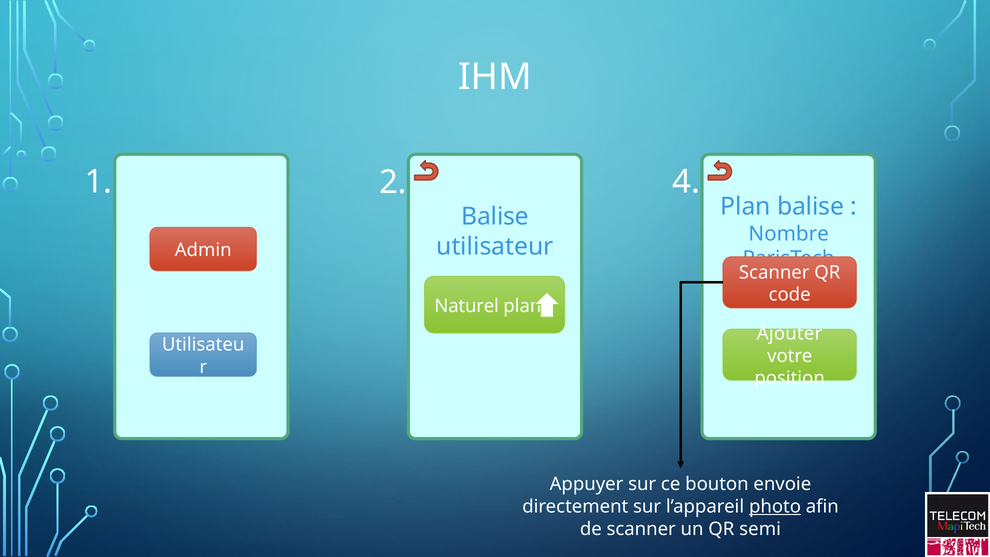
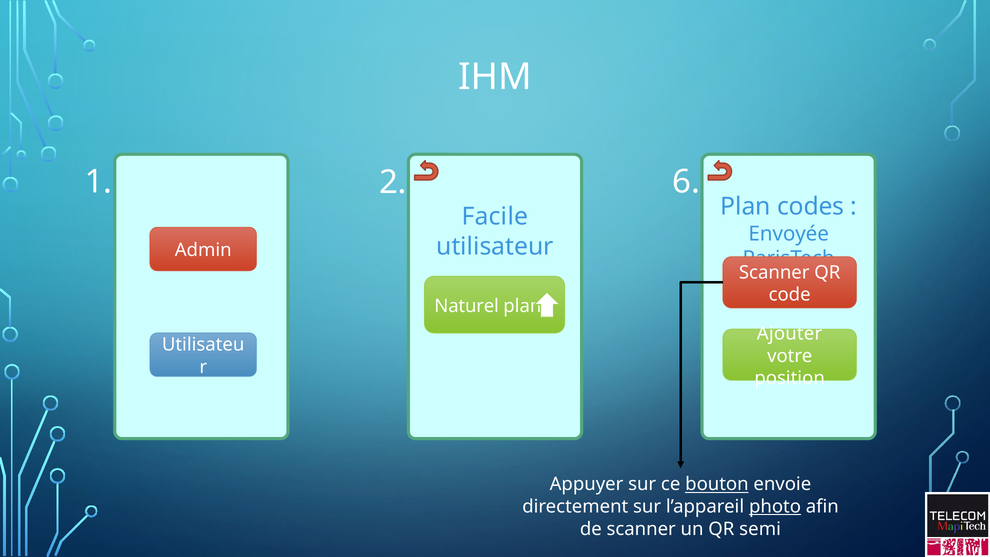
4: 4 -> 6
Plan balise: balise -> codes
Balise at (495, 217): Balise -> Facile
Nombre: Nombre -> Envoyée
bouton underline: none -> present
